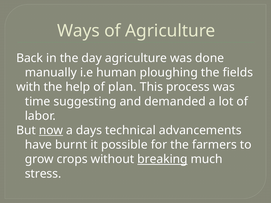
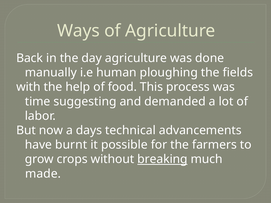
plan: plan -> food
now underline: present -> none
stress: stress -> made
